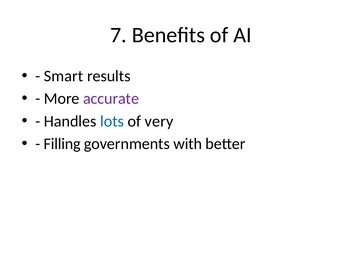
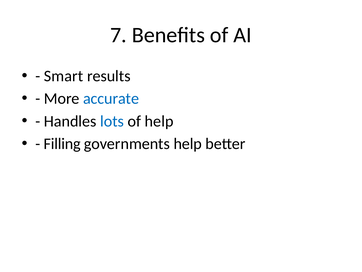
accurate colour: purple -> blue
of very: very -> help
governments with: with -> help
